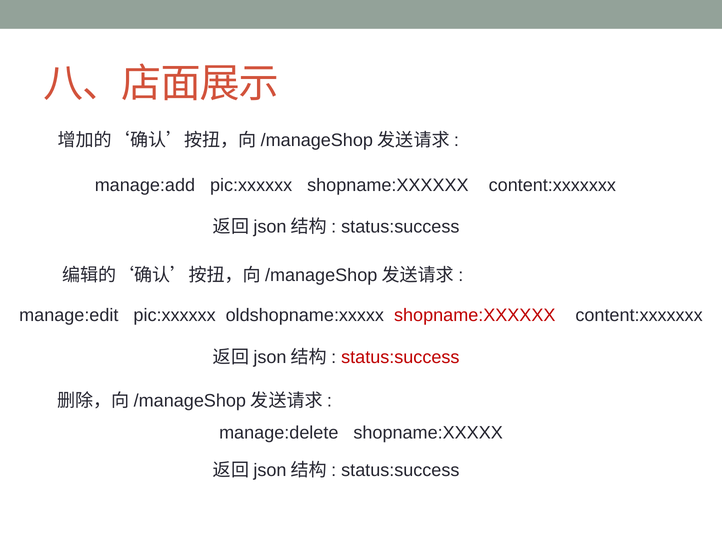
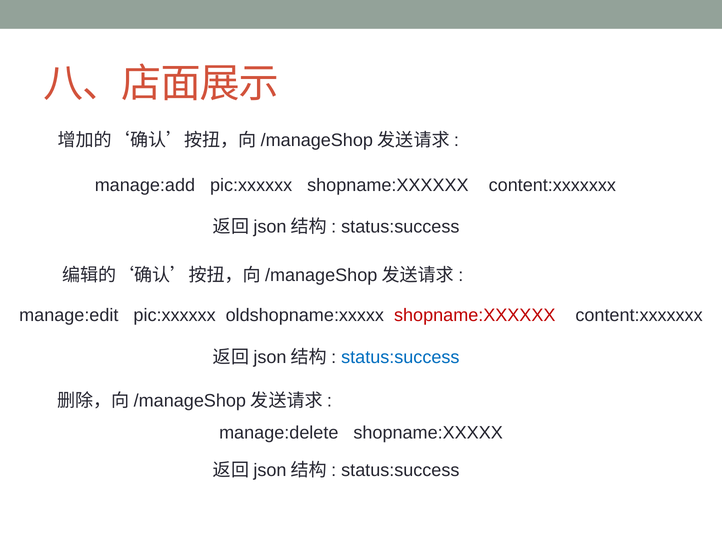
status:success at (400, 358) colour: red -> blue
